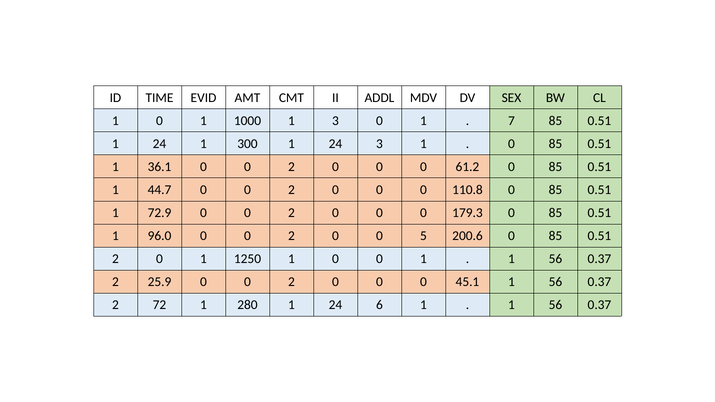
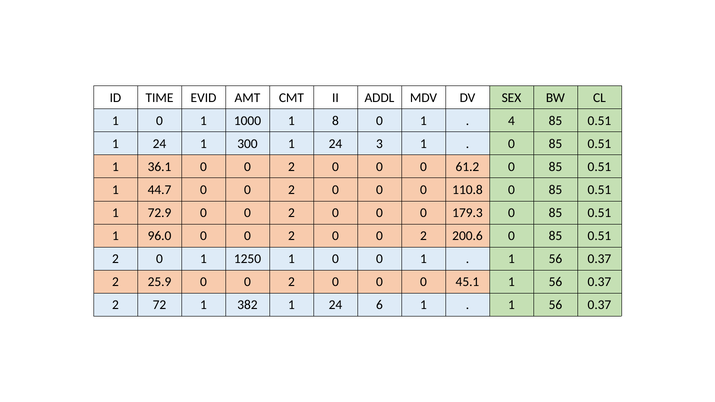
1 3: 3 -> 8
7: 7 -> 4
2 0 0 5: 5 -> 2
280: 280 -> 382
